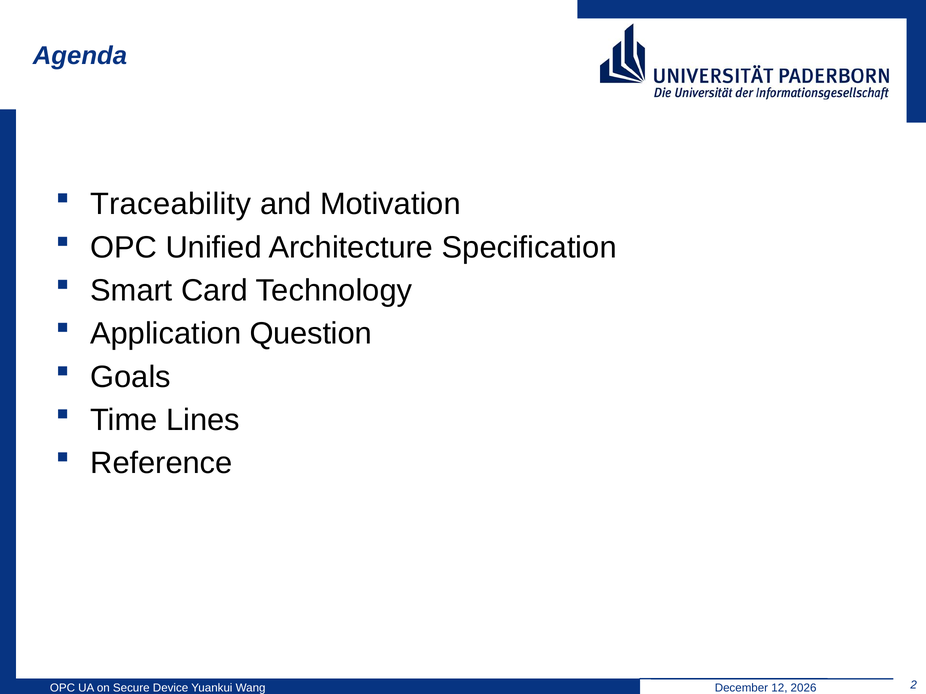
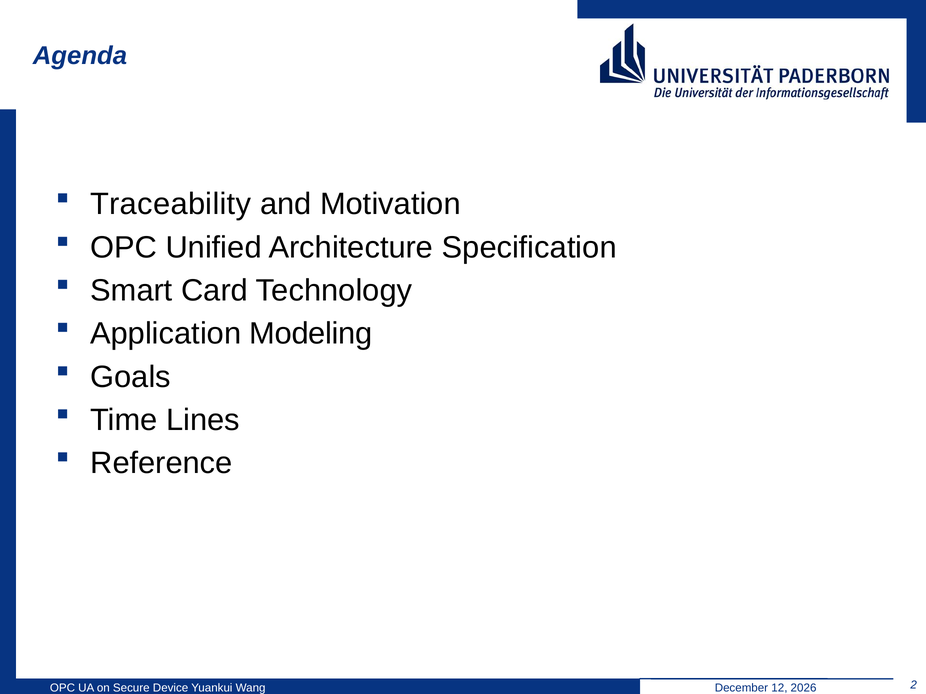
Question: Question -> Modeling
